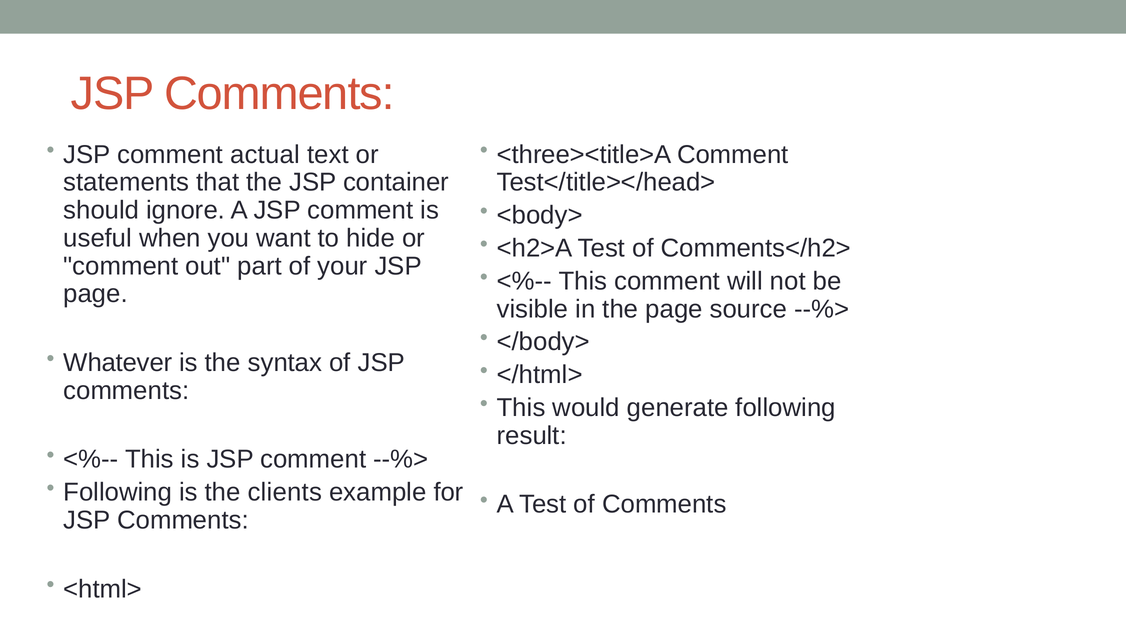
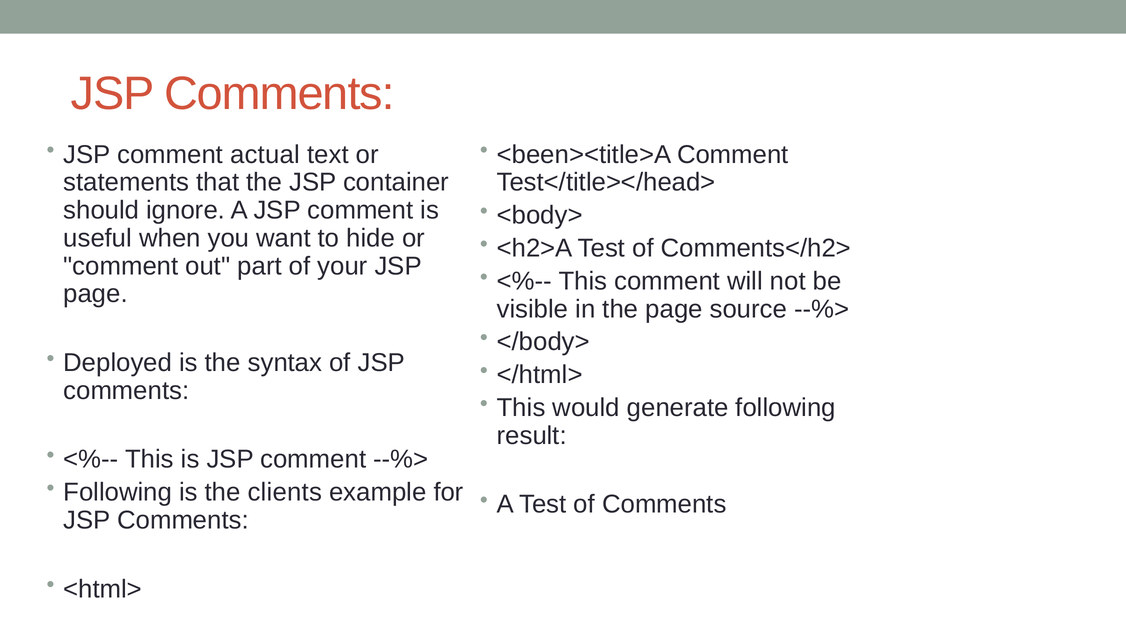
<three><title>A: <three><title>A -> <been><title>A
Whatever: Whatever -> Deployed
